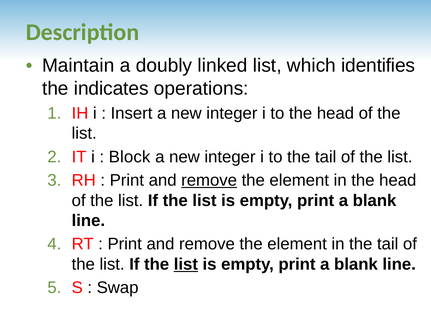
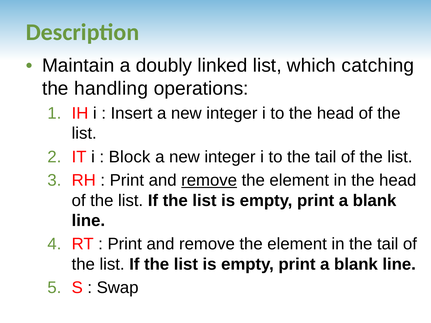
identifies: identifies -> catching
indicates: indicates -> handling
list at (186, 264) underline: present -> none
